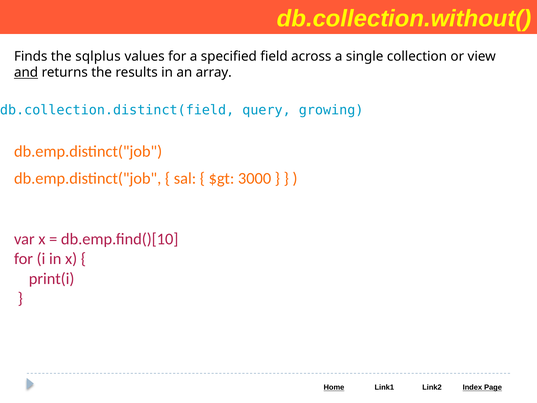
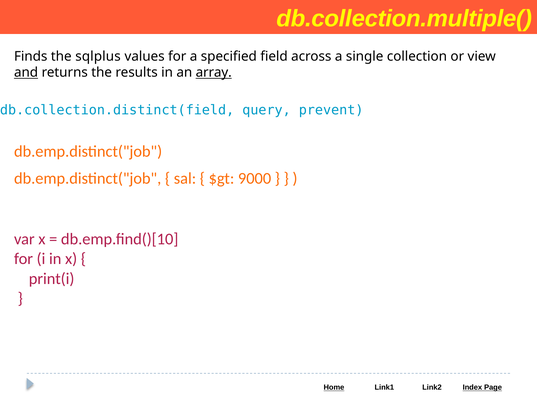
db.collection.without(: db.collection.without( -> db.collection.multiple(
array underline: none -> present
growing: growing -> prevent
3000: 3000 -> 9000
